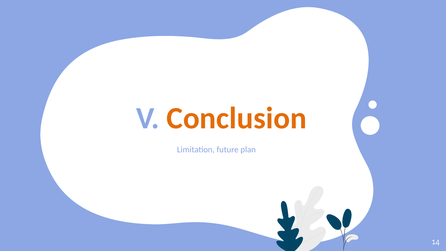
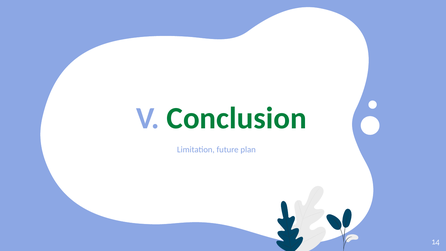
Conclusion colour: orange -> green
